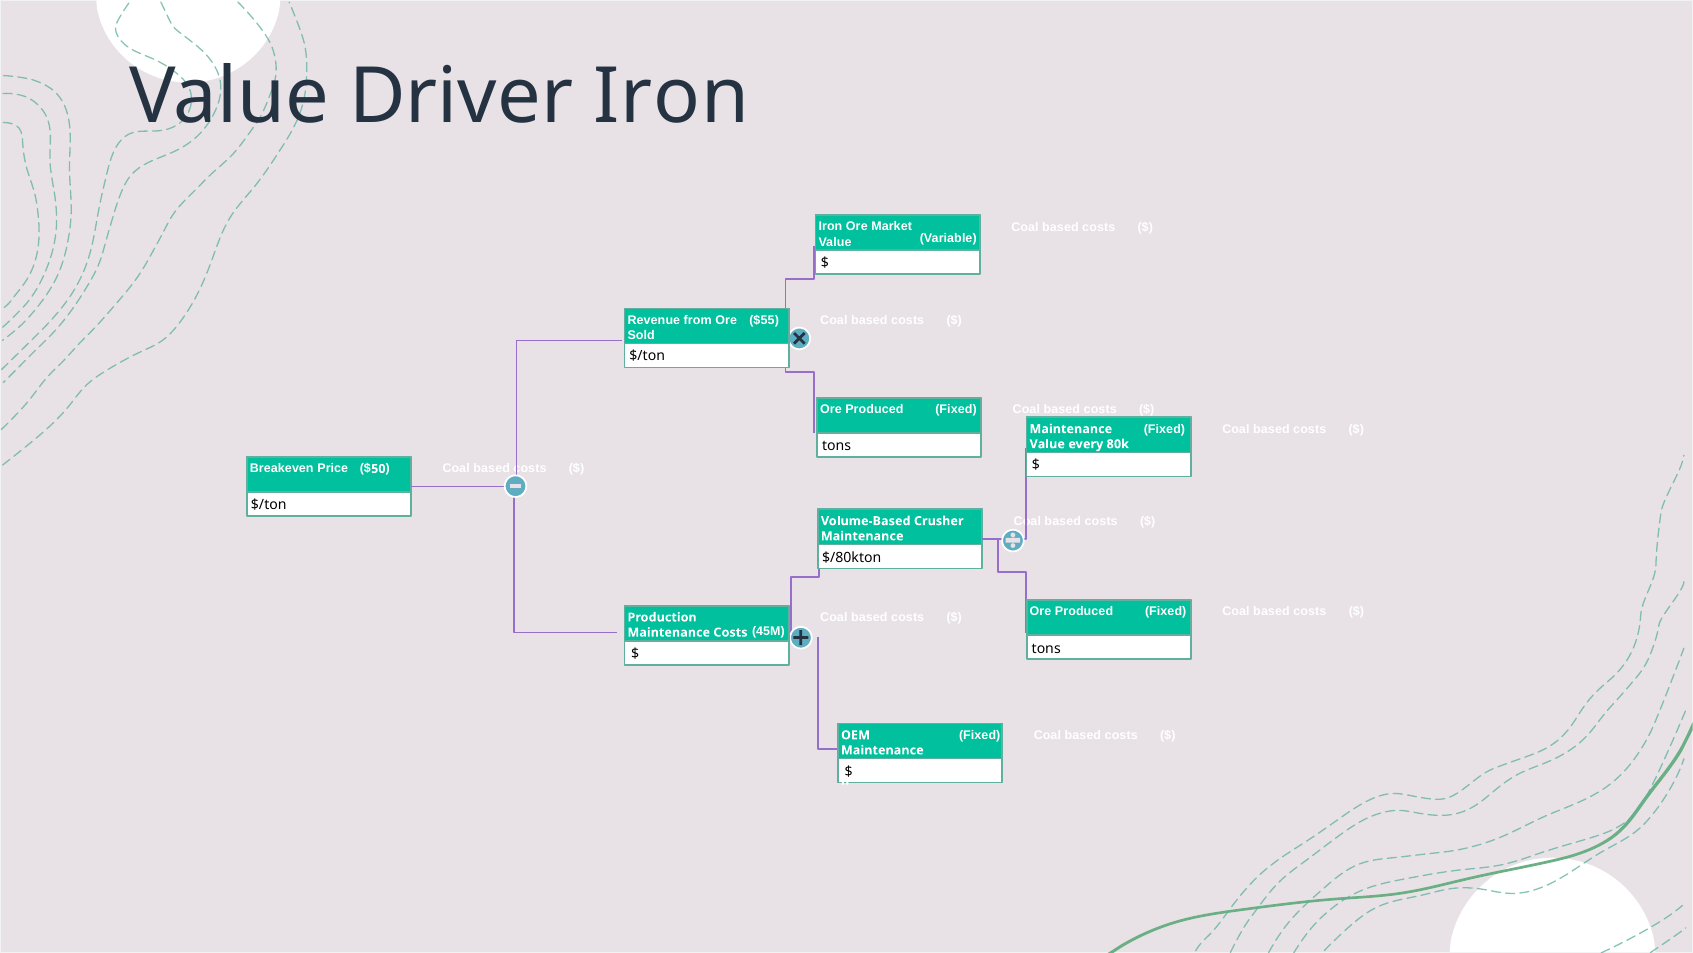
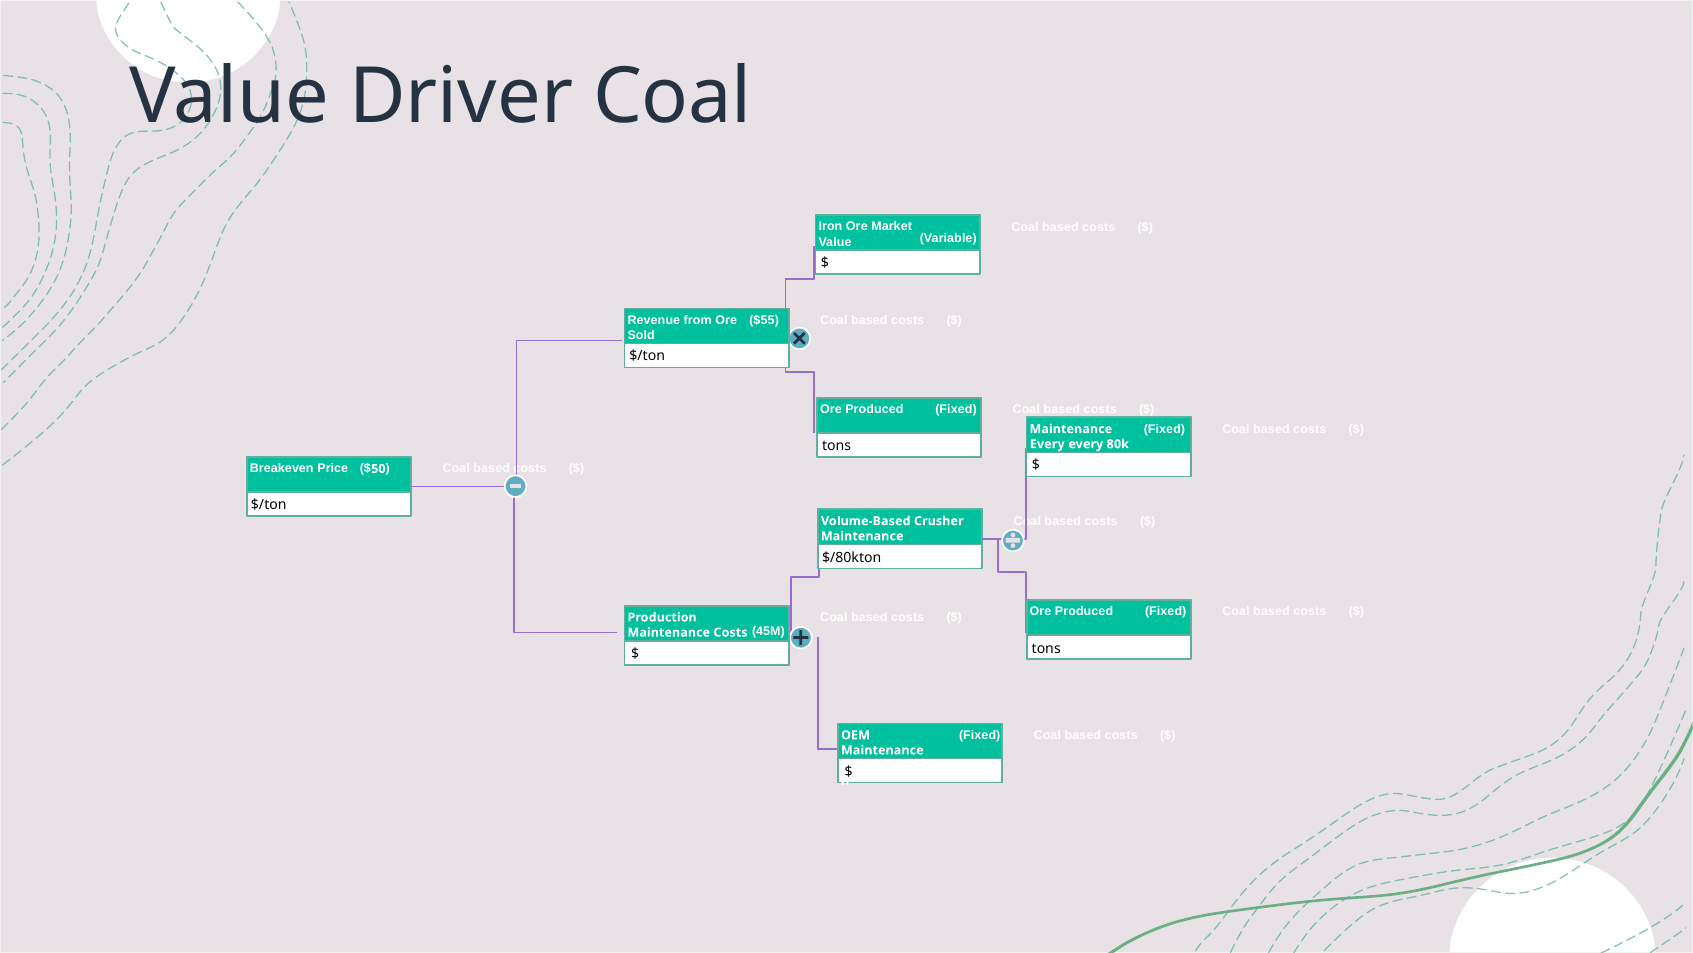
Driver Iron: Iron -> Coal
Value at (1047, 444): Value -> Every
